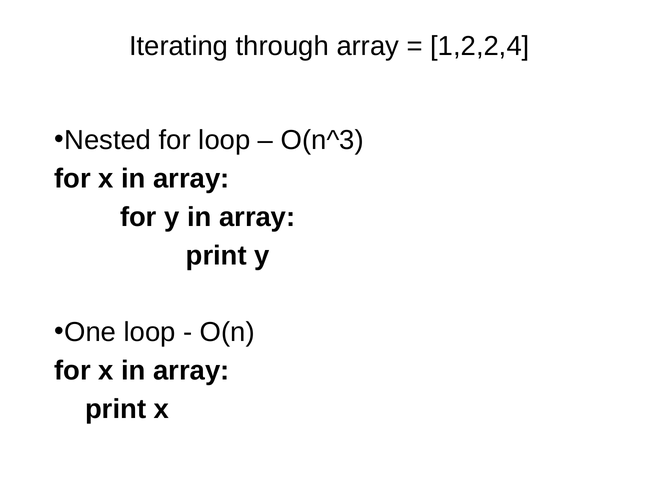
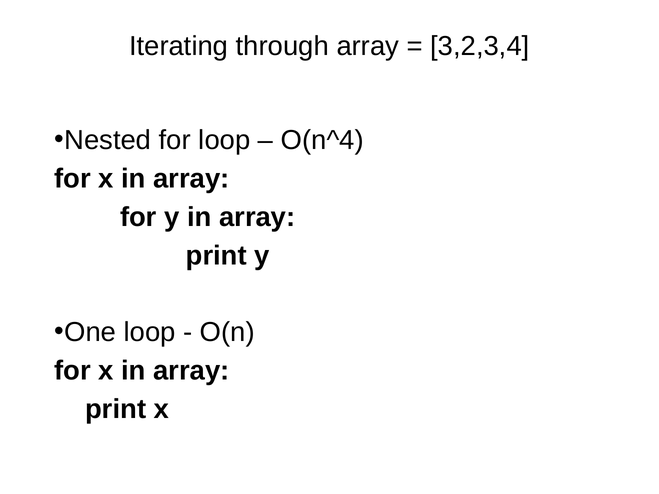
1,2,2,4: 1,2,2,4 -> 3,2,3,4
O(n^3: O(n^3 -> O(n^4
